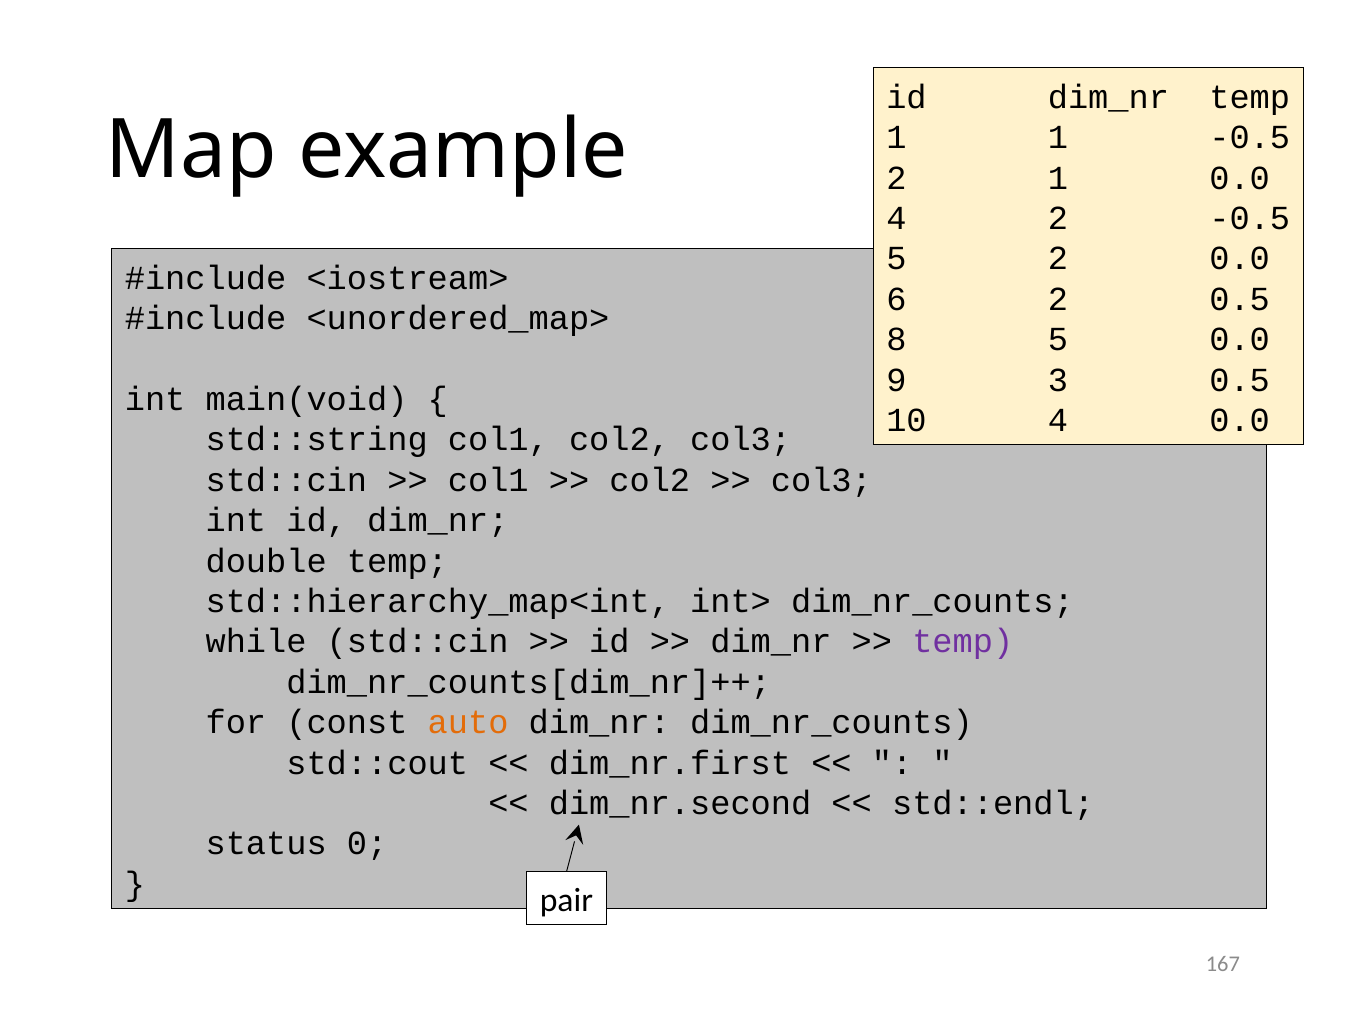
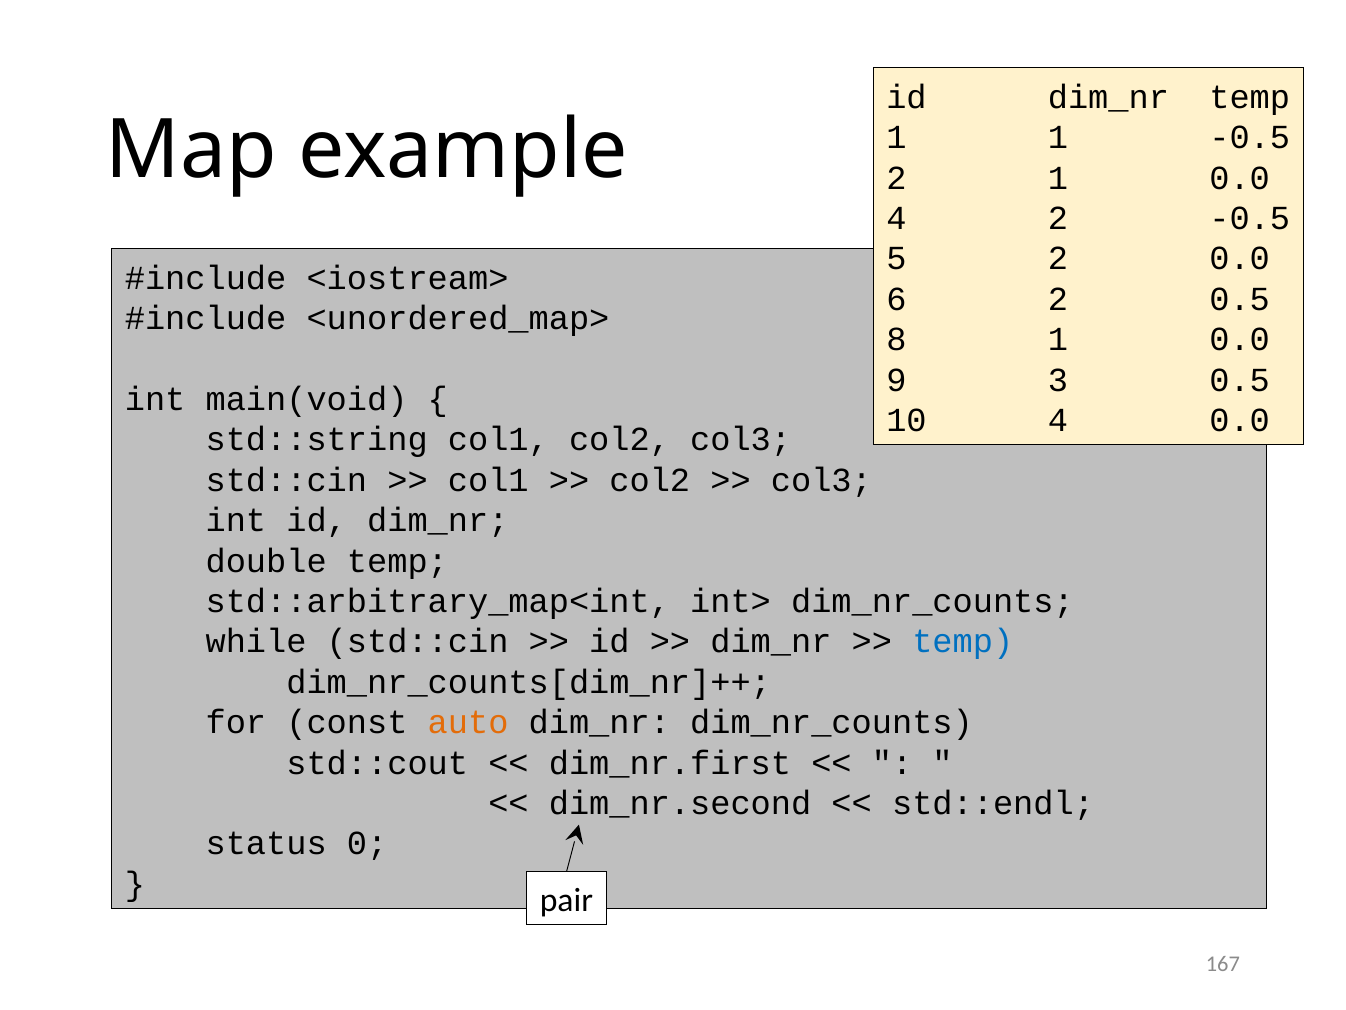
8 5: 5 -> 1
std::hierarchy_map<int: std::hierarchy_map<int -> std::arbitrary_map<int
temp at (963, 641) colour: purple -> blue
